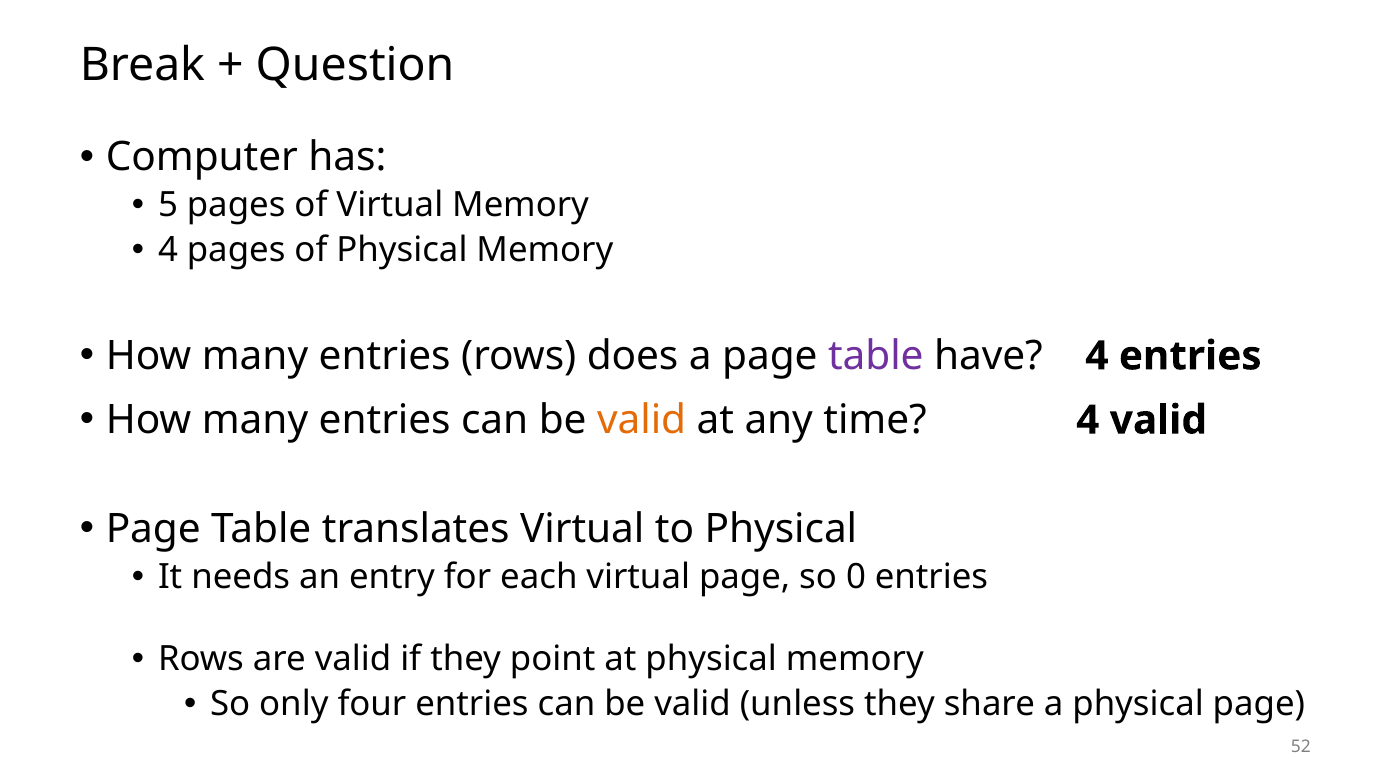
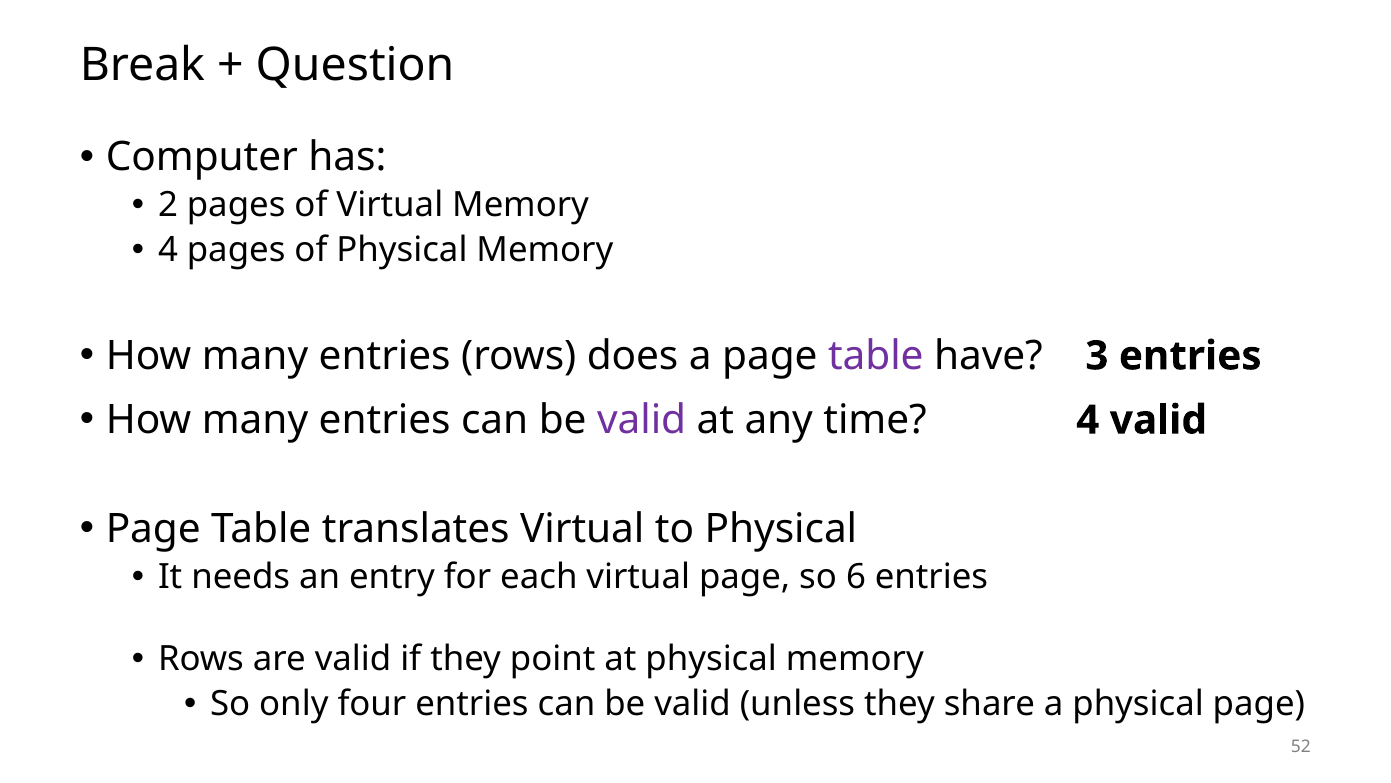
5: 5 -> 2
have 4: 4 -> 3
valid at (642, 420) colour: orange -> purple
0: 0 -> 6
